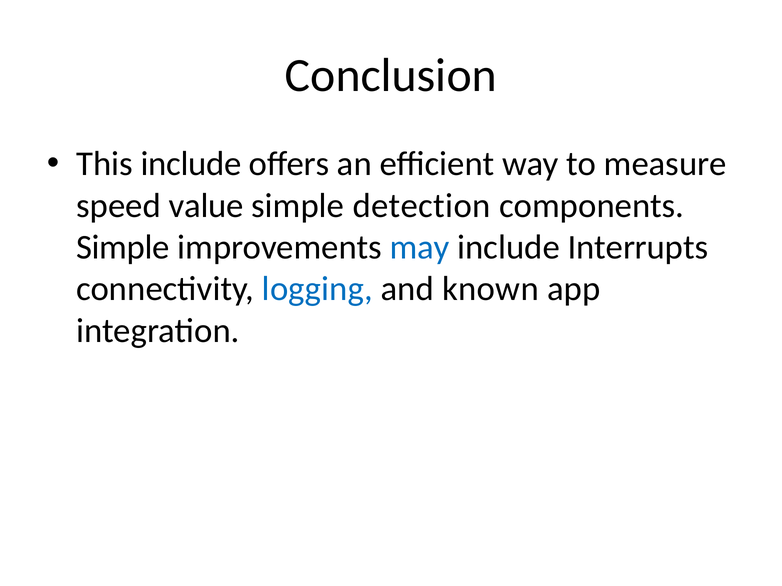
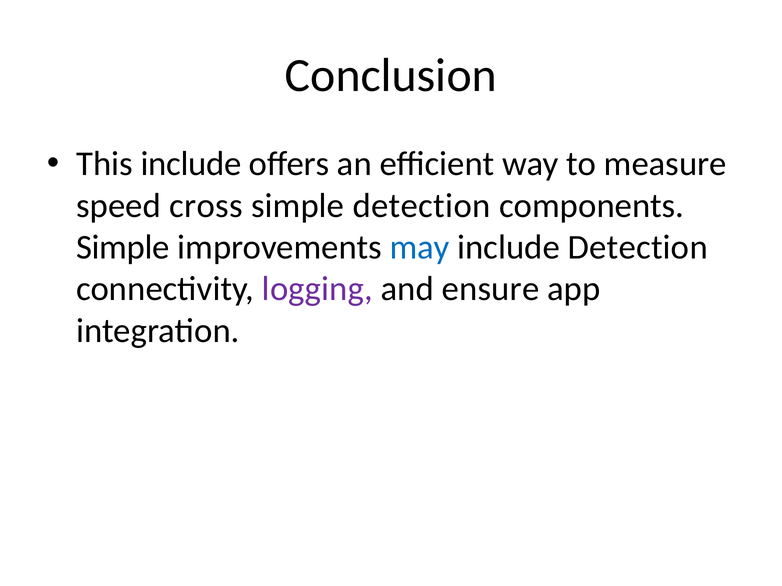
value: value -> cross
include Interrupts: Interrupts -> Detection
logging colour: blue -> purple
known: known -> ensure
